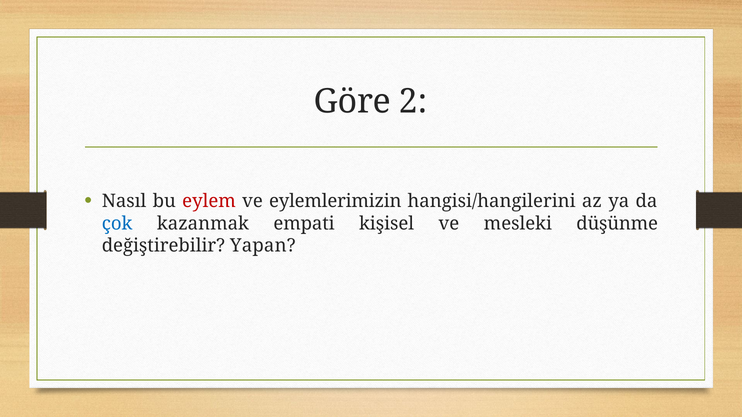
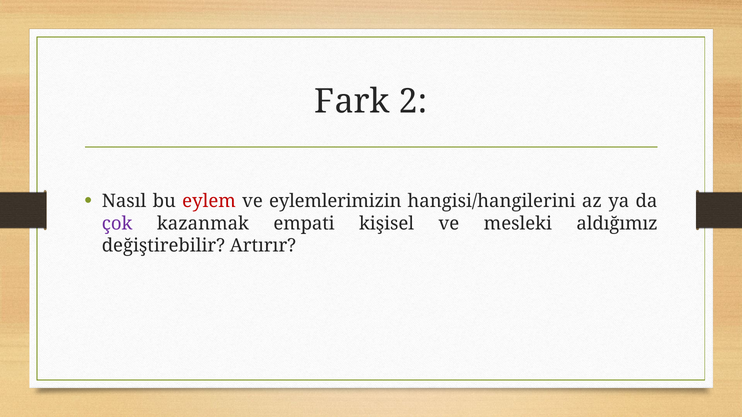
Göre: Göre -> Fark
çok colour: blue -> purple
düşünme: düşünme -> aldığımız
Yapan: Yapan -> Artırır
